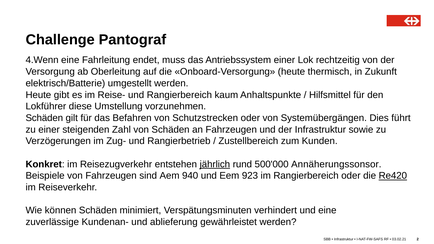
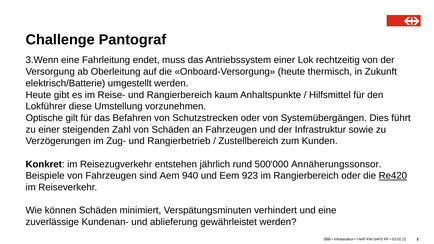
4.Wenn: 4.Wenn -> 3.Wenn
Schäden at (44, 118): Schäden -> Optische
jährlich underline: present -> none
